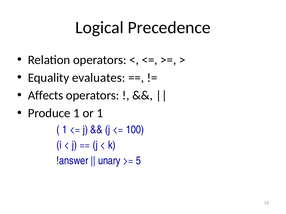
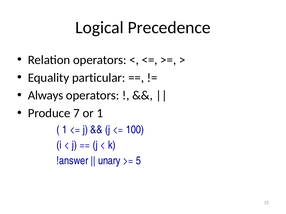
evaluates: evaluates -> particular
Affects: Affects -> Always
Produce 1: 1 -> 7
